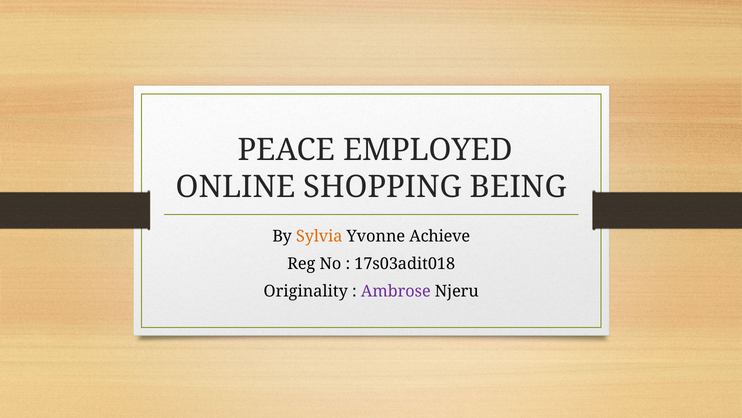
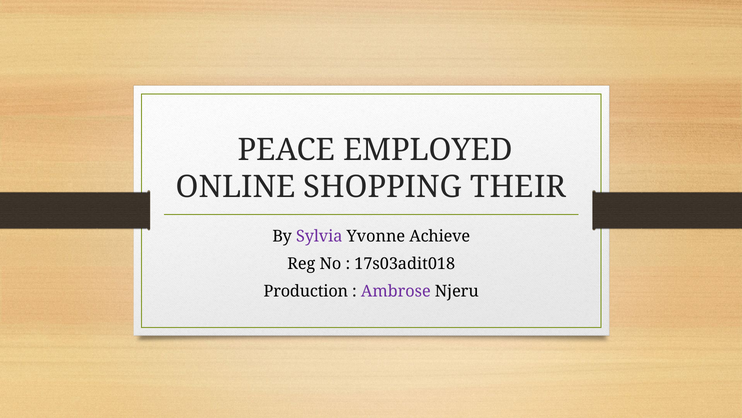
BEING: BEING -> THEIR
Sylvia colour: orange -> purple
Originality: Originality -> Production
